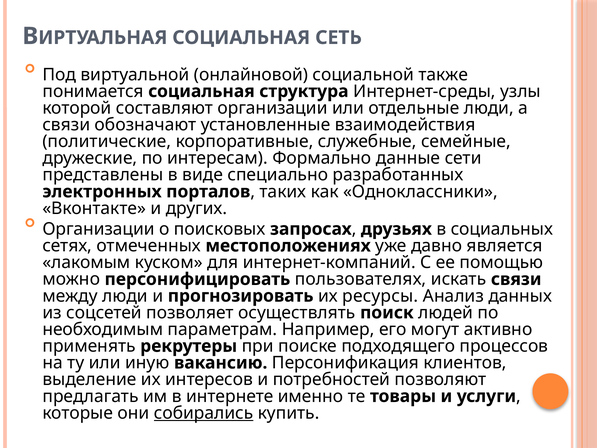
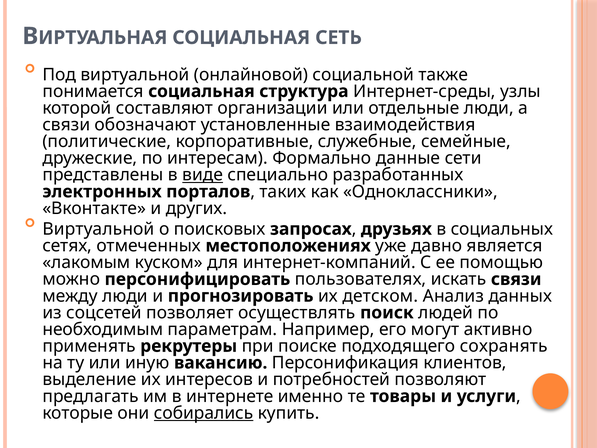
виде underline: none -> present
Организации at (99, 229): Организации -> Виртуальной
ресурсы: ресурсы -> детском
процессов: процессов -> сохранять
